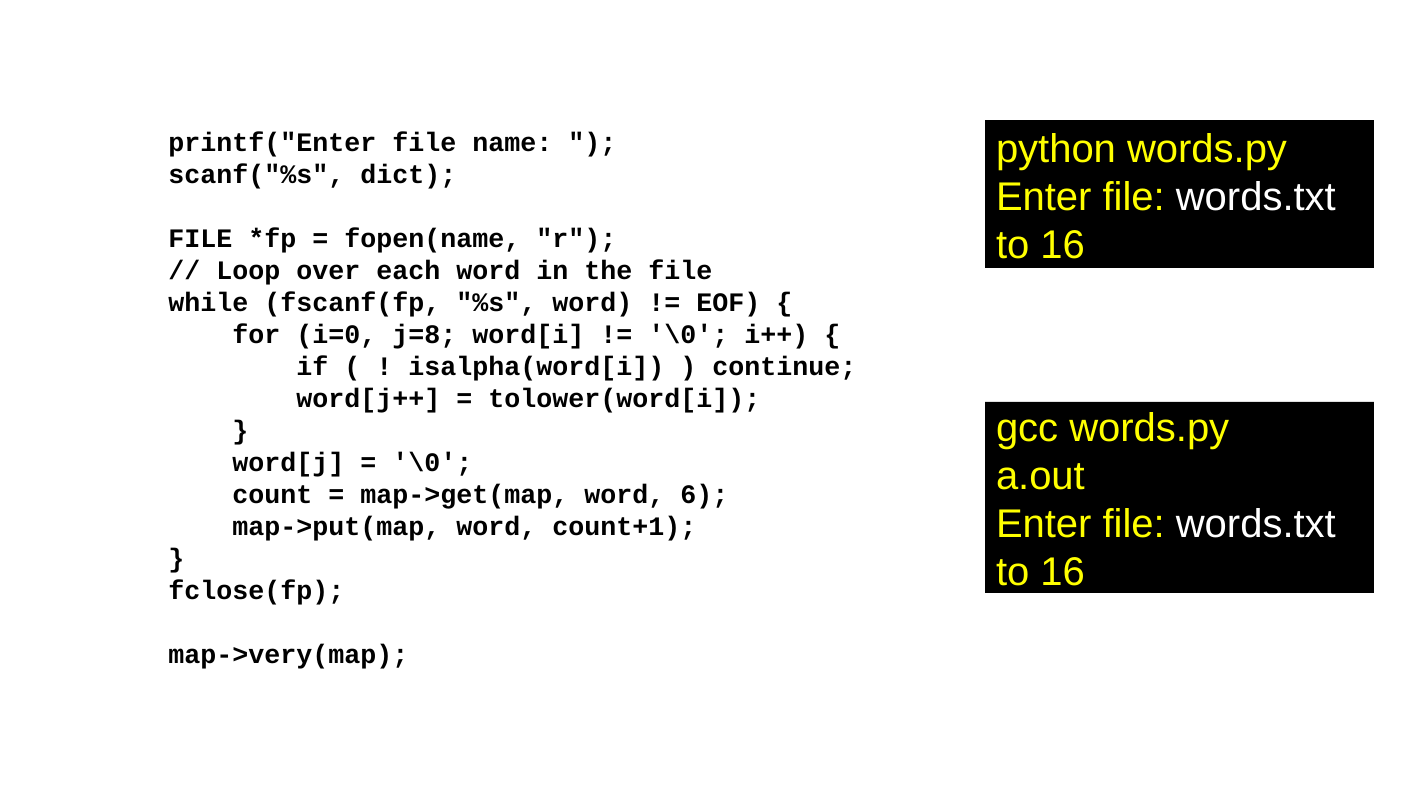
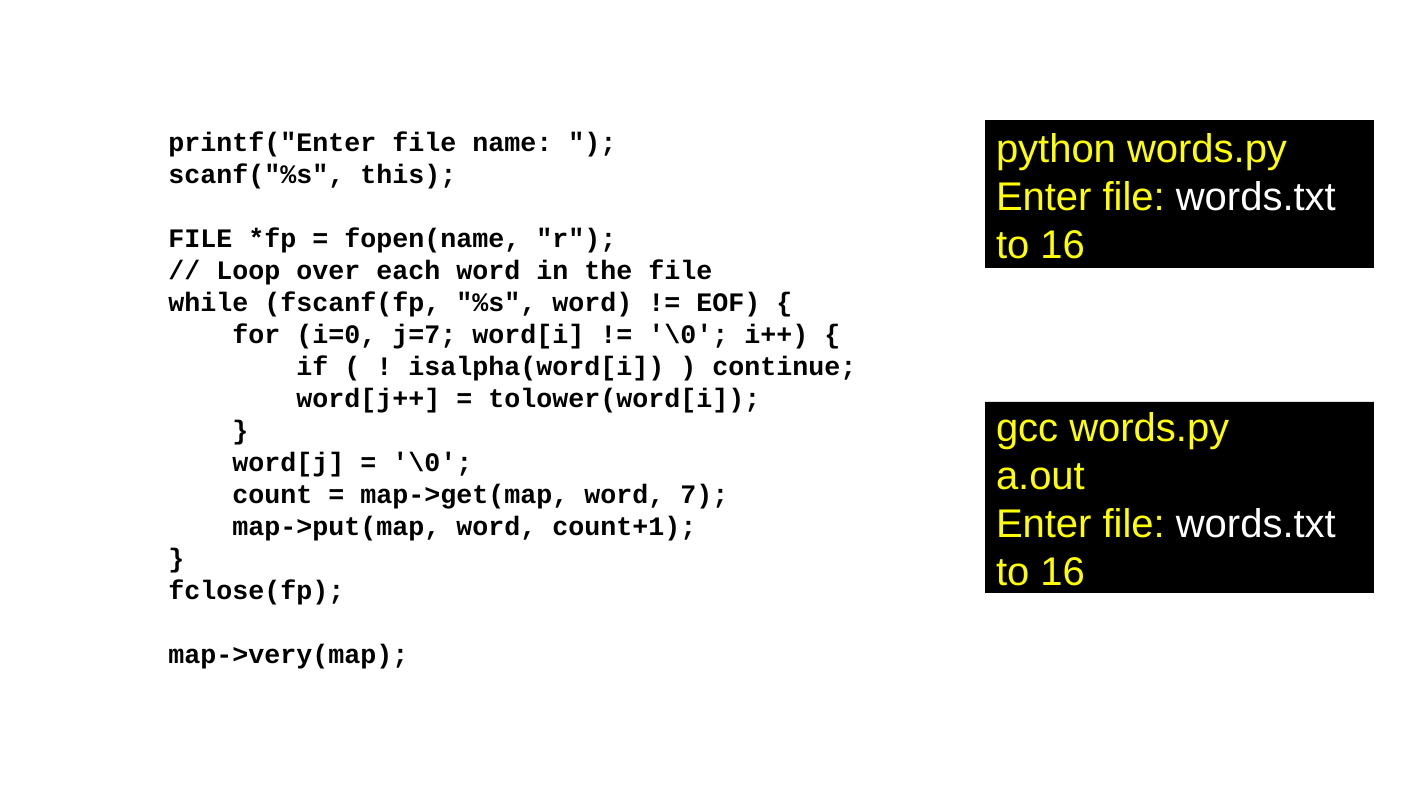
dict: dict -> this
j=8: j=8 -> j=7
6: 6 -> 7
